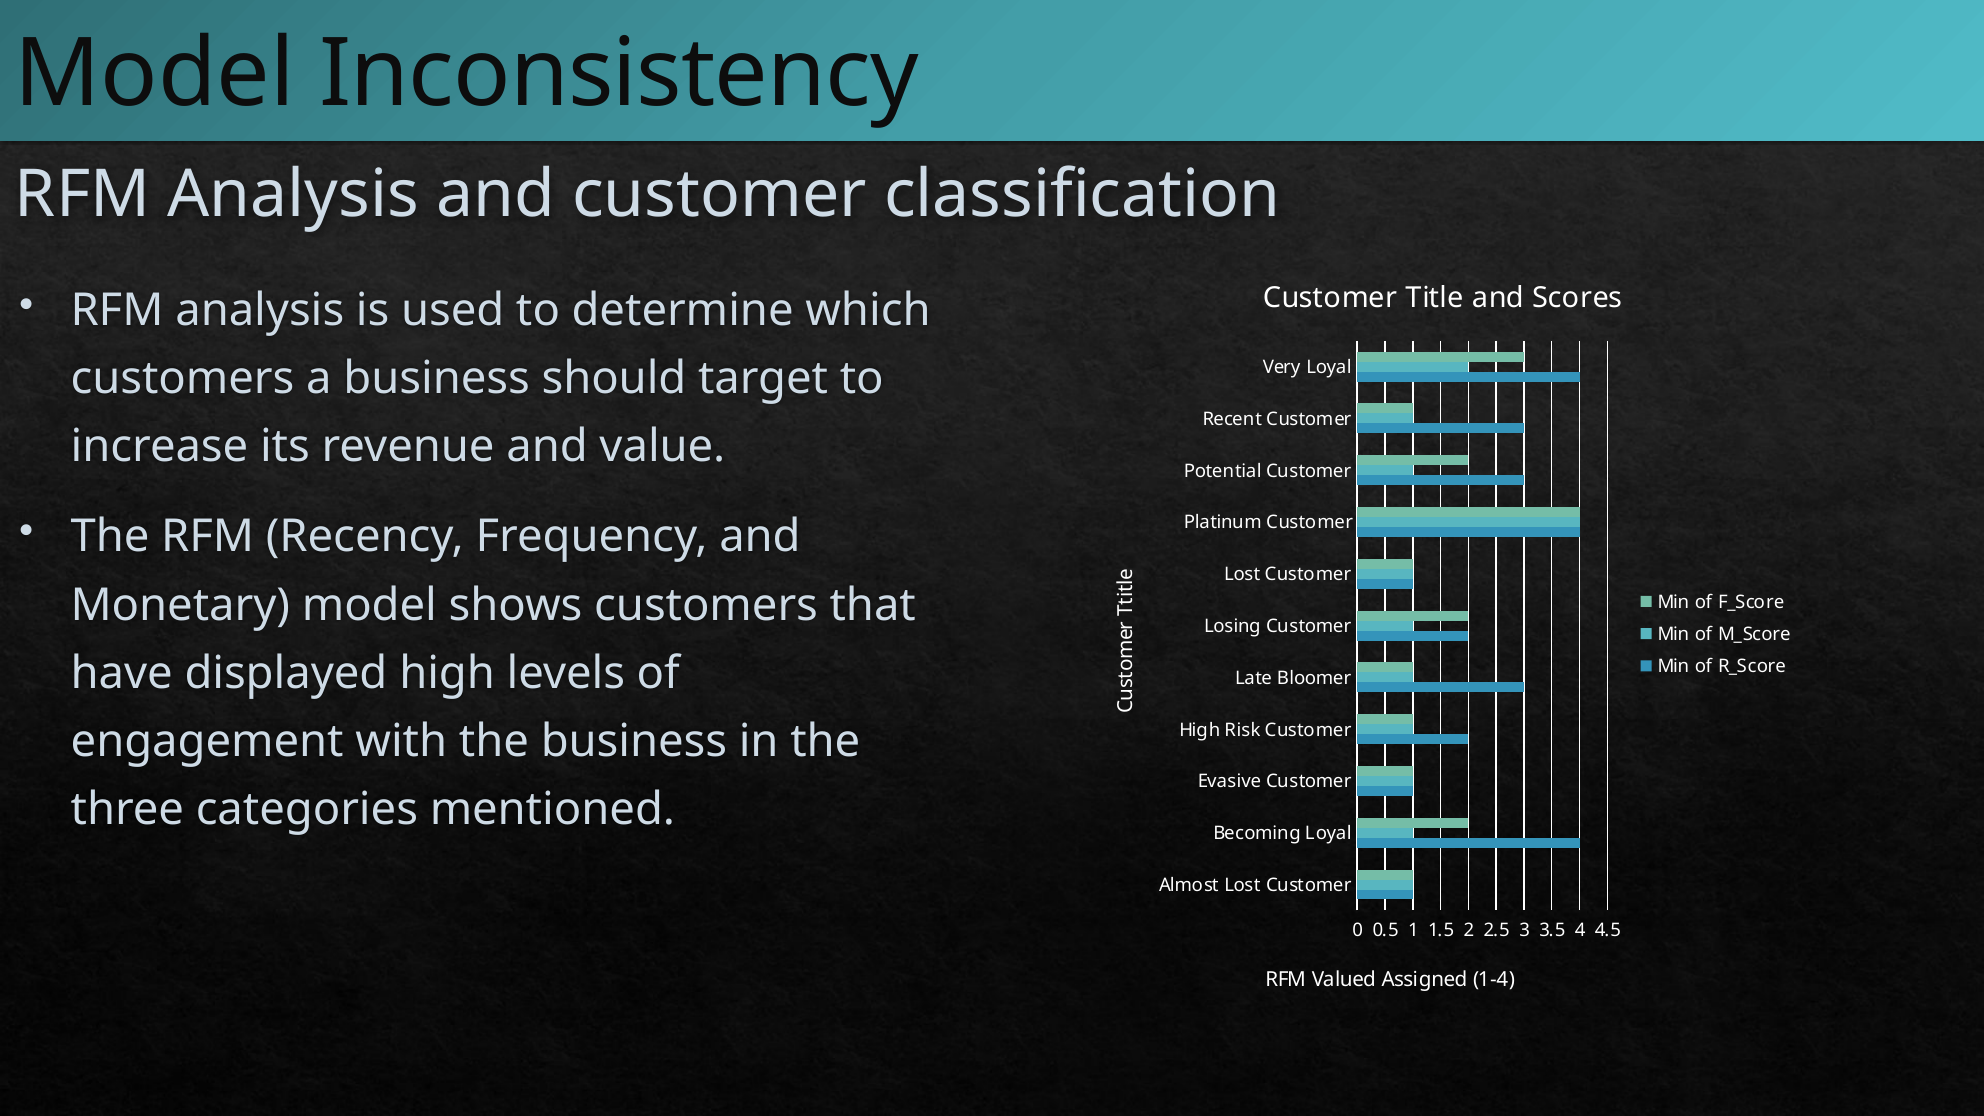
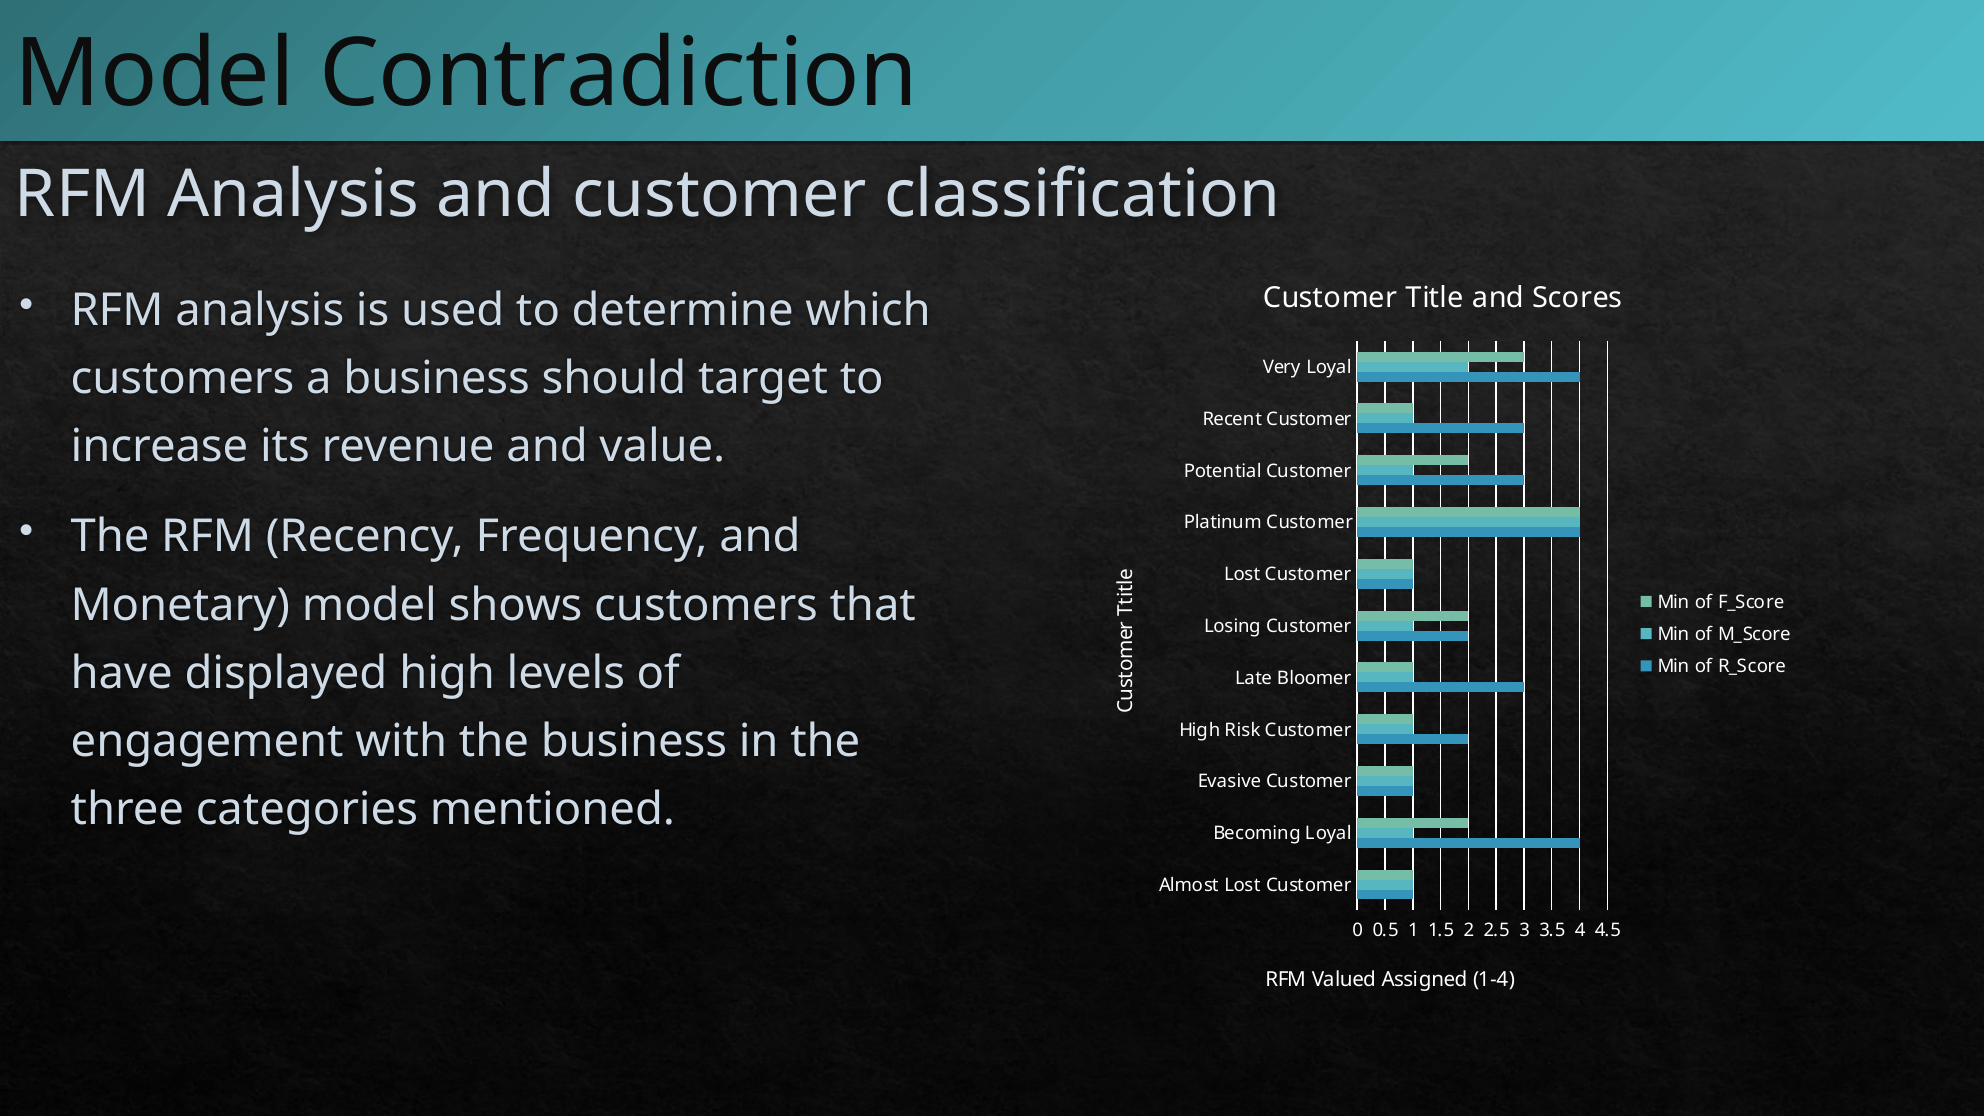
Inconsistency: Inconsistency -> Contradiction
